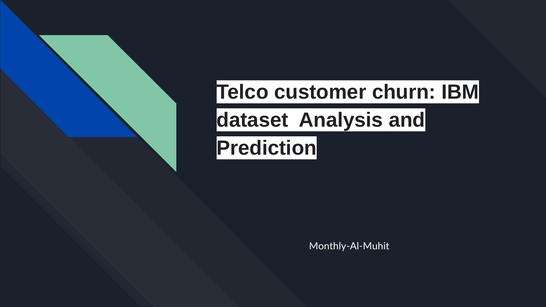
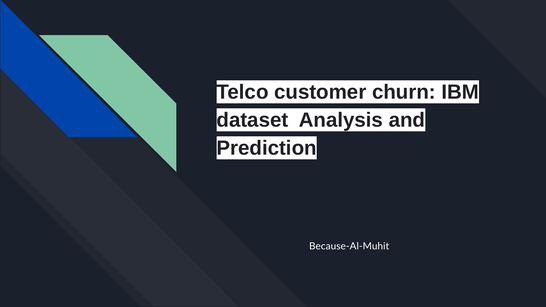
Monthly-Al-Muhit: Monthly-Al-Muhit -> Because-Al-Muhit
